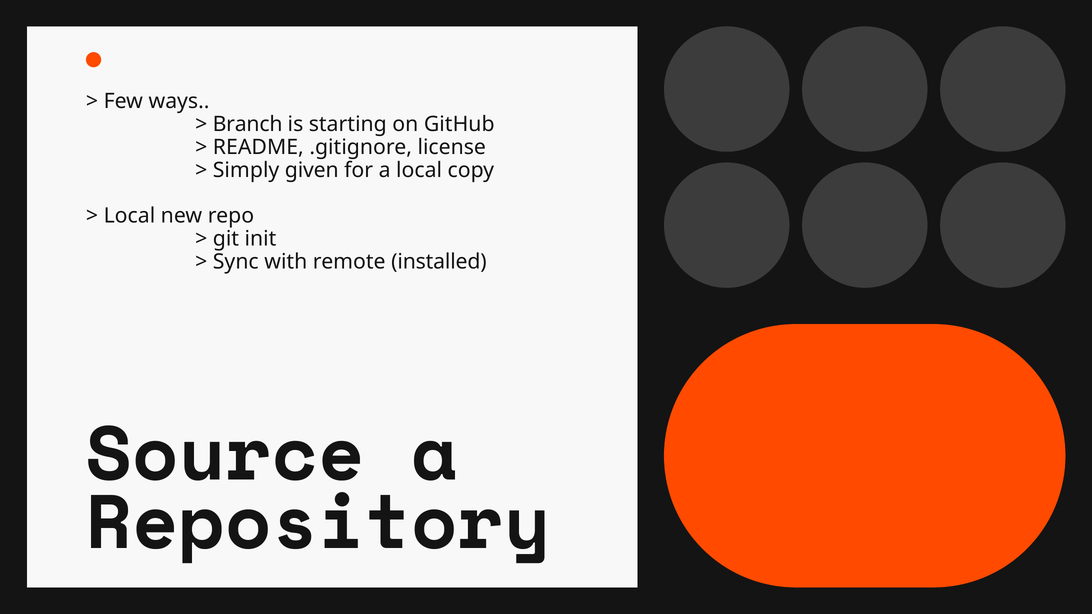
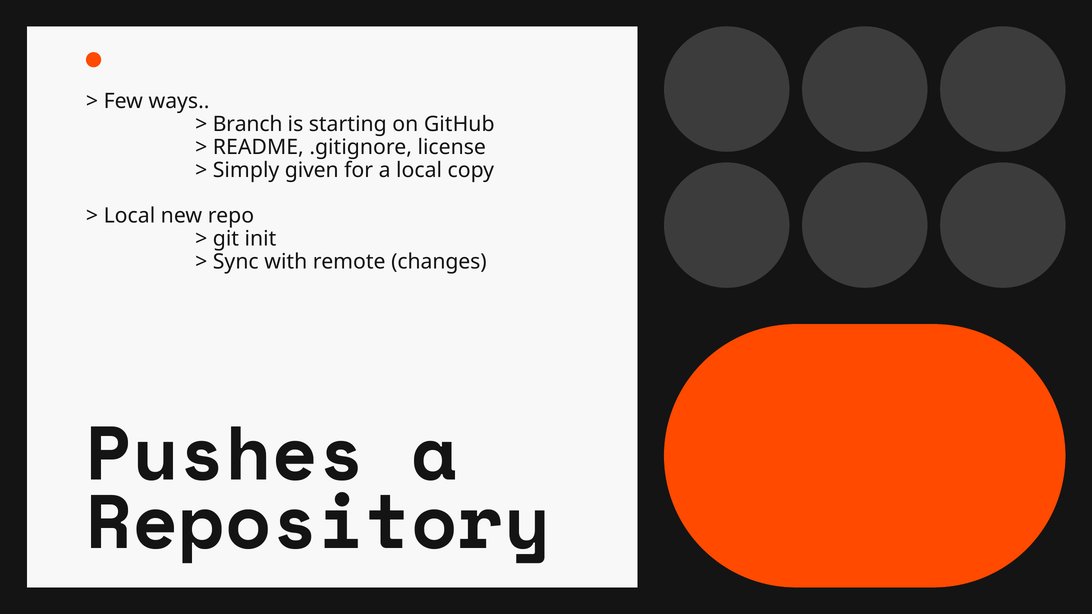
installed: installed -> changes
Source: Source -> Pushes
